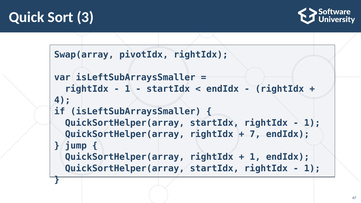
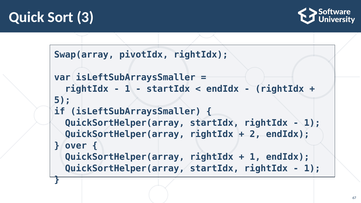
4: 4 -> 5
7: 7 -> 2
jump: jump -> over
